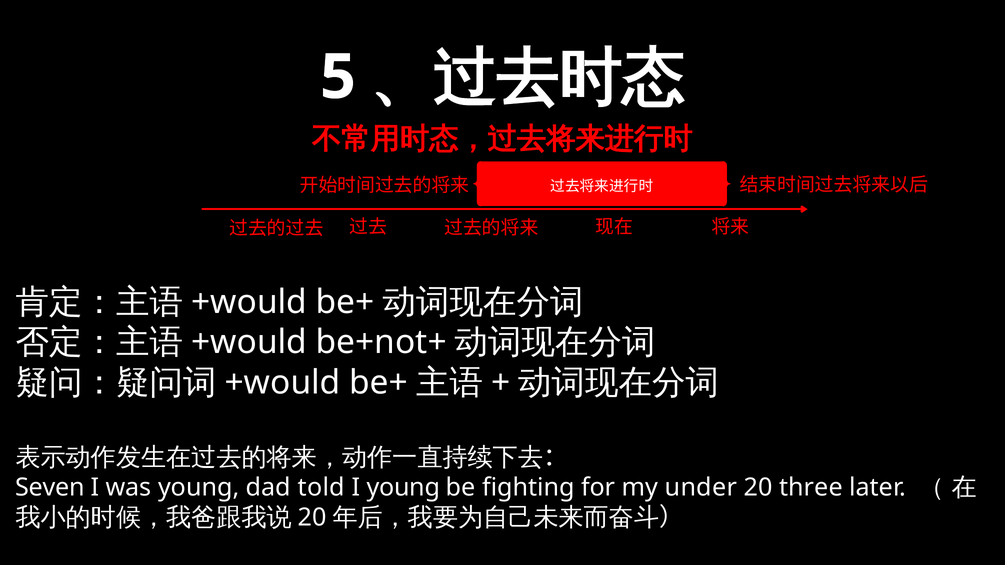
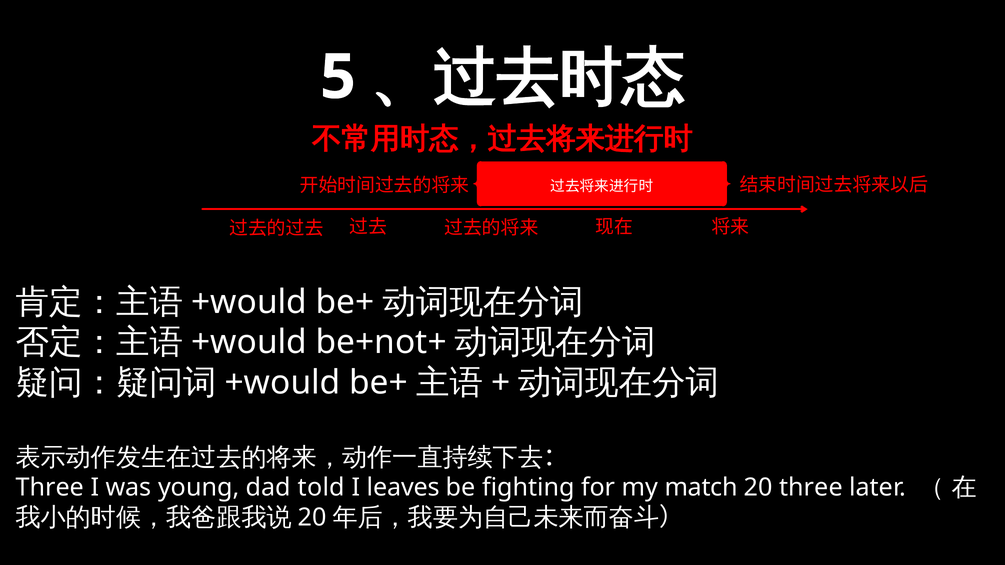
Seven at (50, 488): Seven -> Three
I young: young -> leaves
under: under -> match
